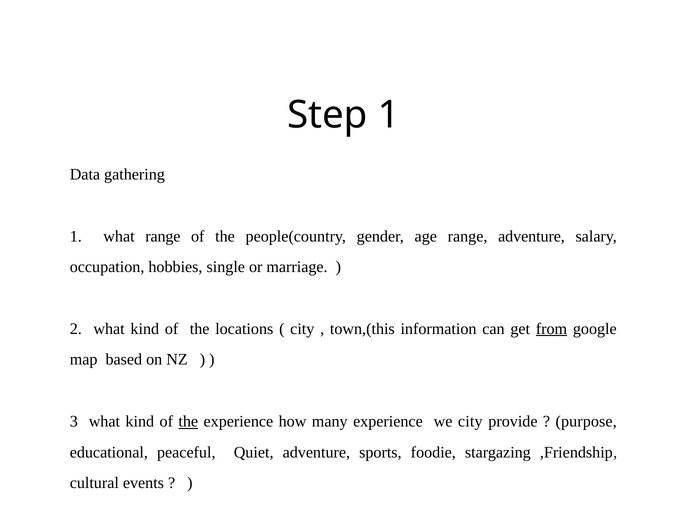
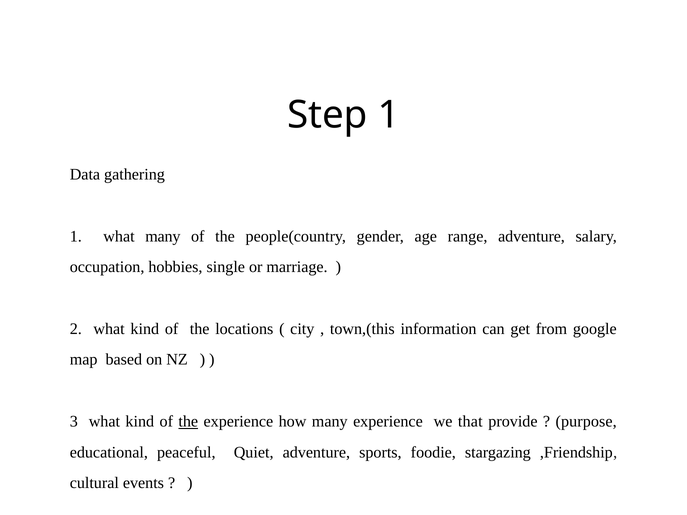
what range: range -> many
from underline: present -> none
we city: city -> that
